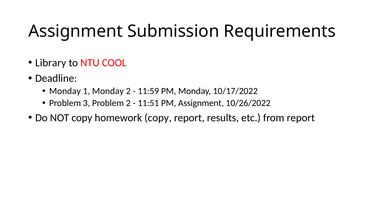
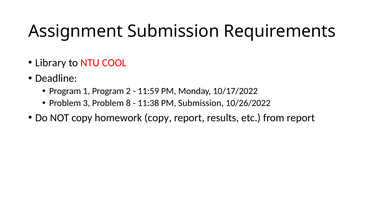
Monday at (65, 91): Monday -> Program
1 Monday: Monday -> Program
Problem 2: 2 -> 8
11:51: 11:51 -> 11:38
PM Assignment: Assignment -> Submission
